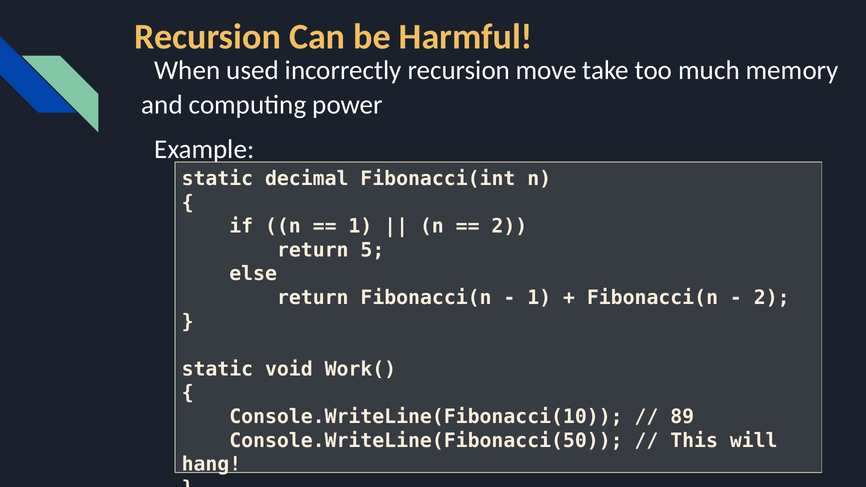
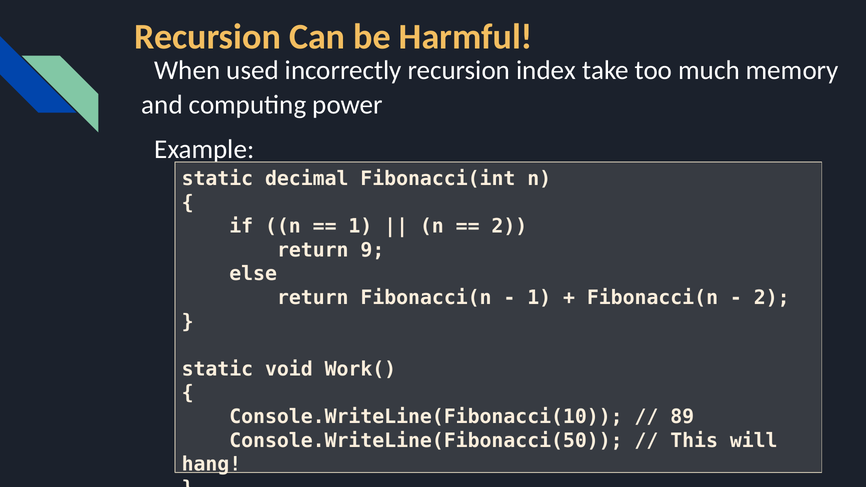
move: move -> index
5: 5 -> 9
